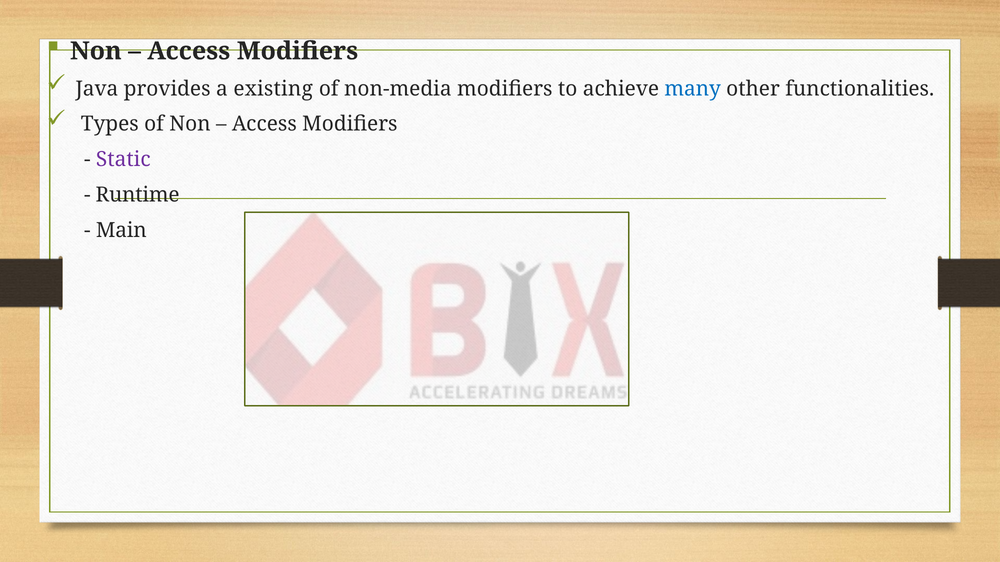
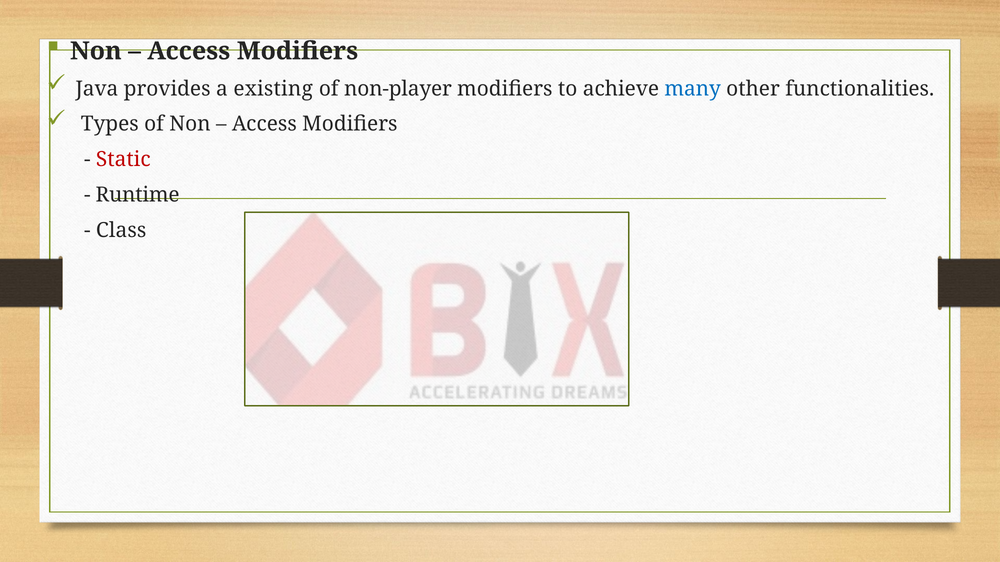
non-media: non-media -> non-player
Static colour: purple -> red
Main: Main -> Class
